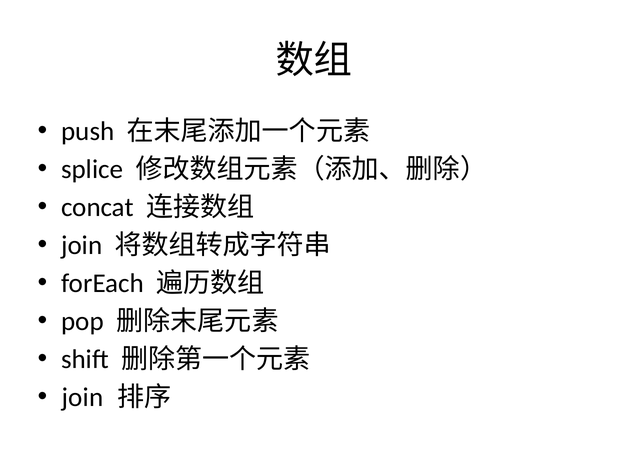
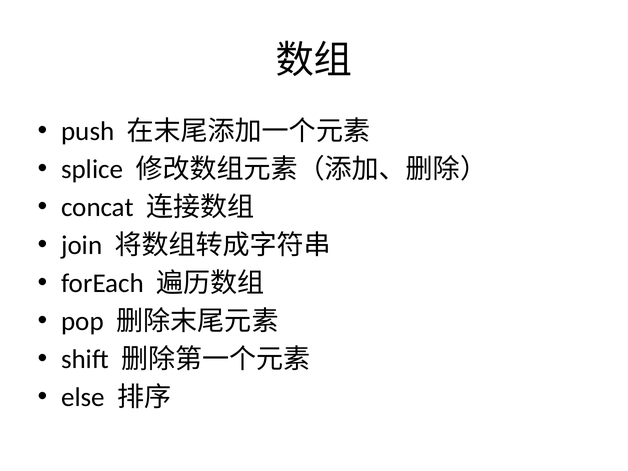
join at (83, 398): join -> else
